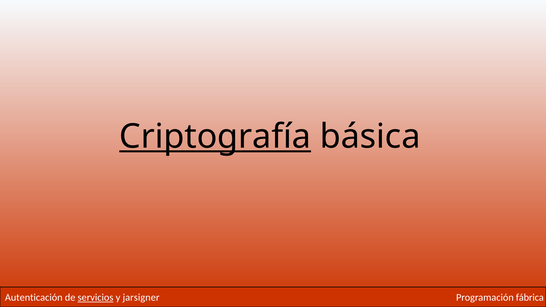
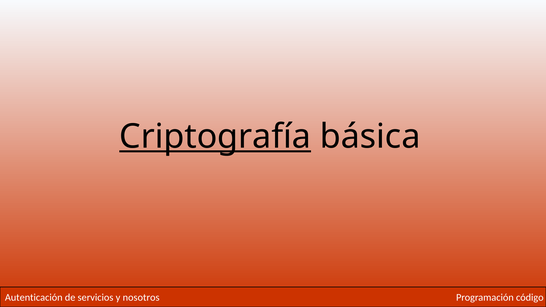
servicios underline: present -> none
jarsigner: jarsigner -> nosotros
fábrica: fábrica -> código
